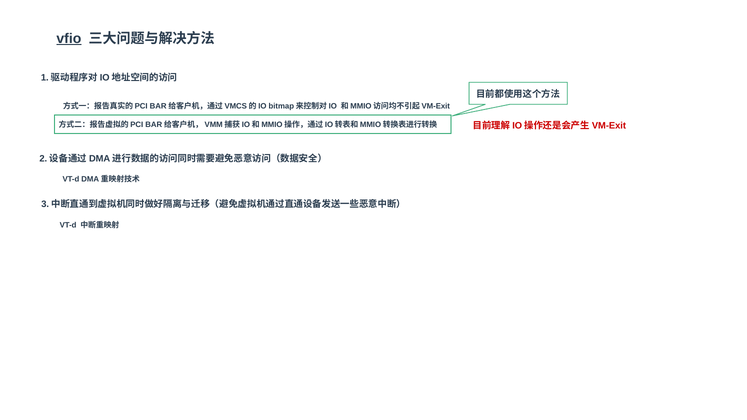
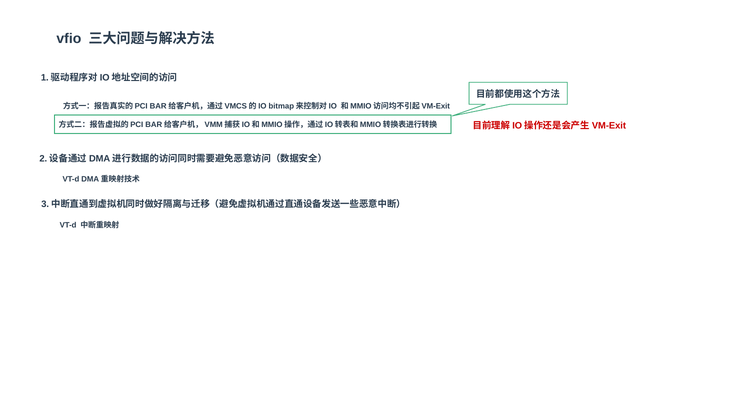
vfio underline: present -> none
